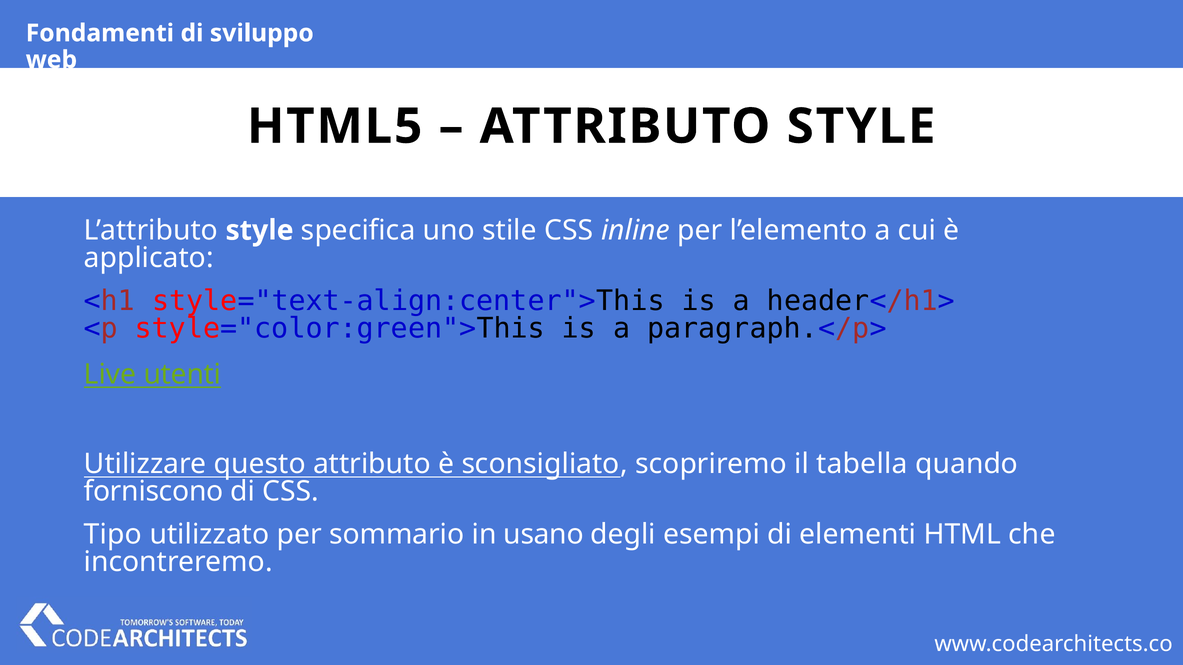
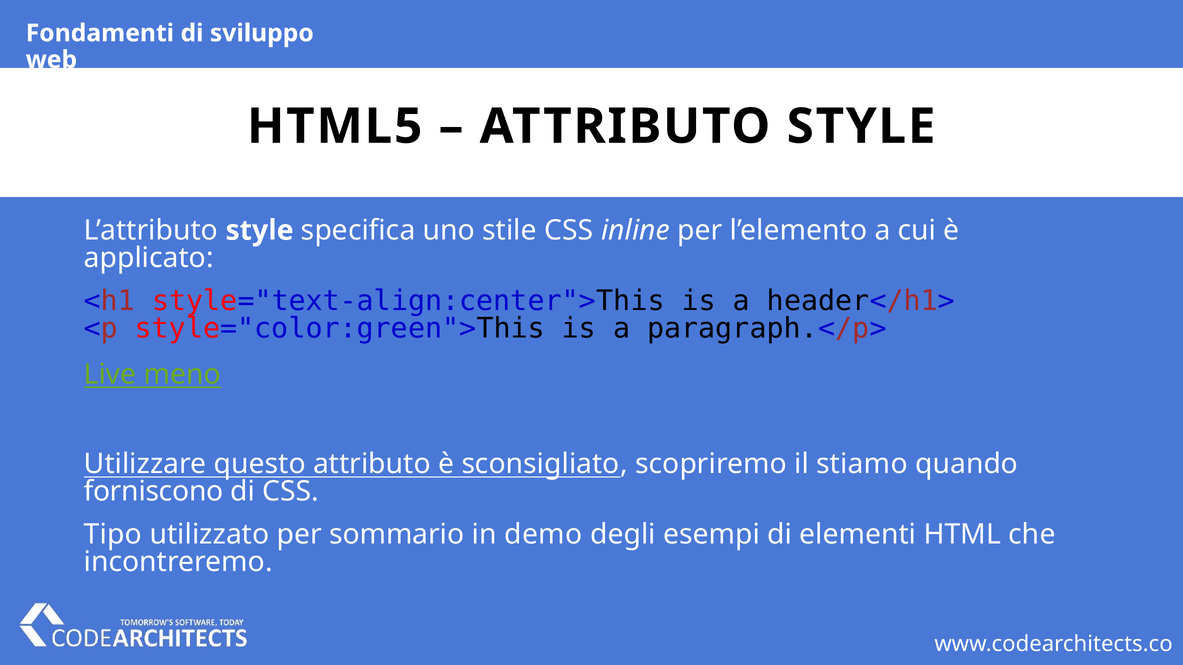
utenti: utenti -> meno
tabella: tabella -> stiamo
usano: usano -> demo
